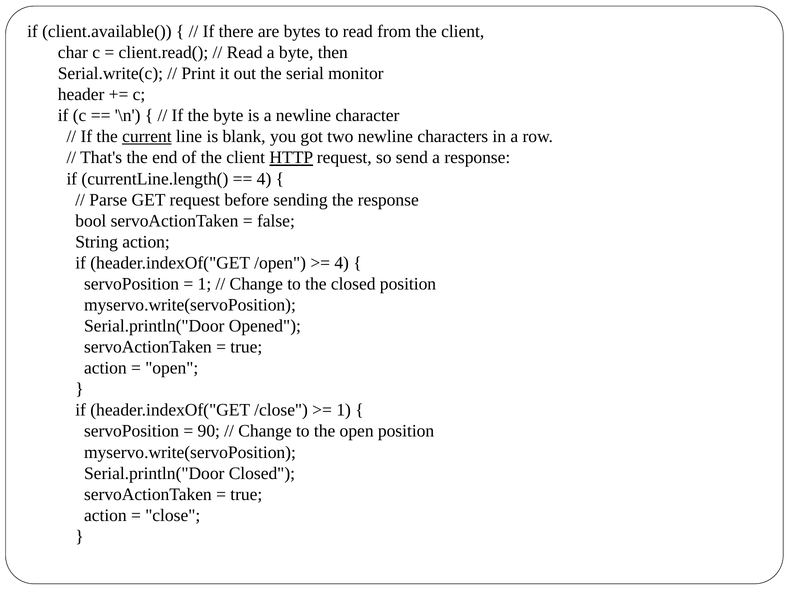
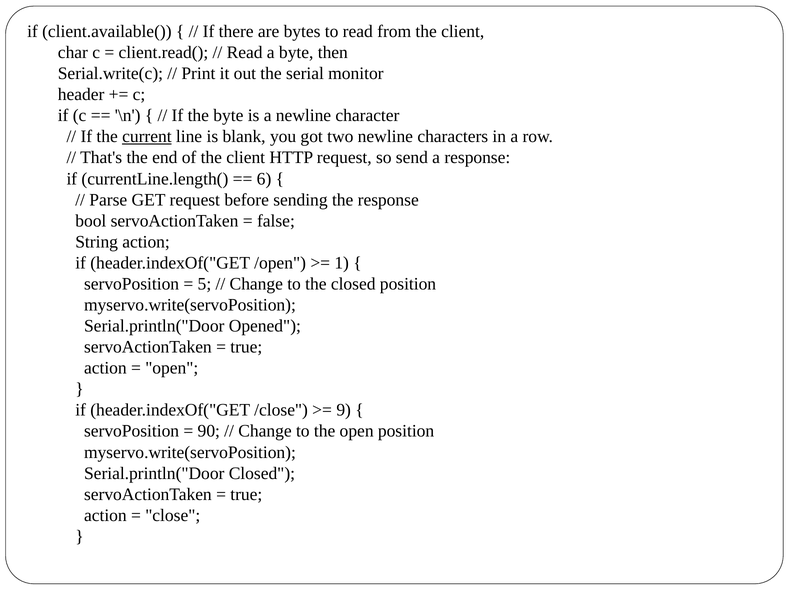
HTTP underline: present -> none
4 at (264, 179): 4 -> 6
4 at (342, 263): 4 -> 1
1 at (204, 284): 1 -> 5
1 at (344, 410): 1 -> 9
